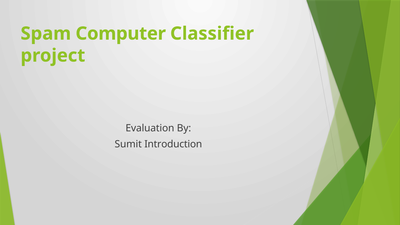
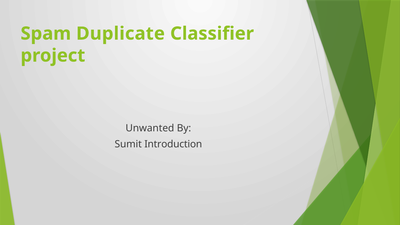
Computer: Computer -> Duplicate
Evaluation: Evaluation -> Unwanted
